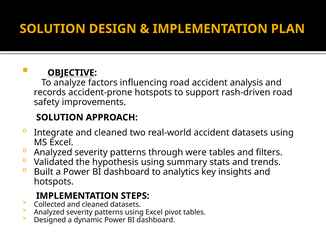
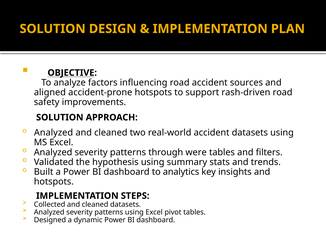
analysis: analysis -> sources
records: records -> aligned
Integrate at (54, 132): Integrate -> Analyzed
